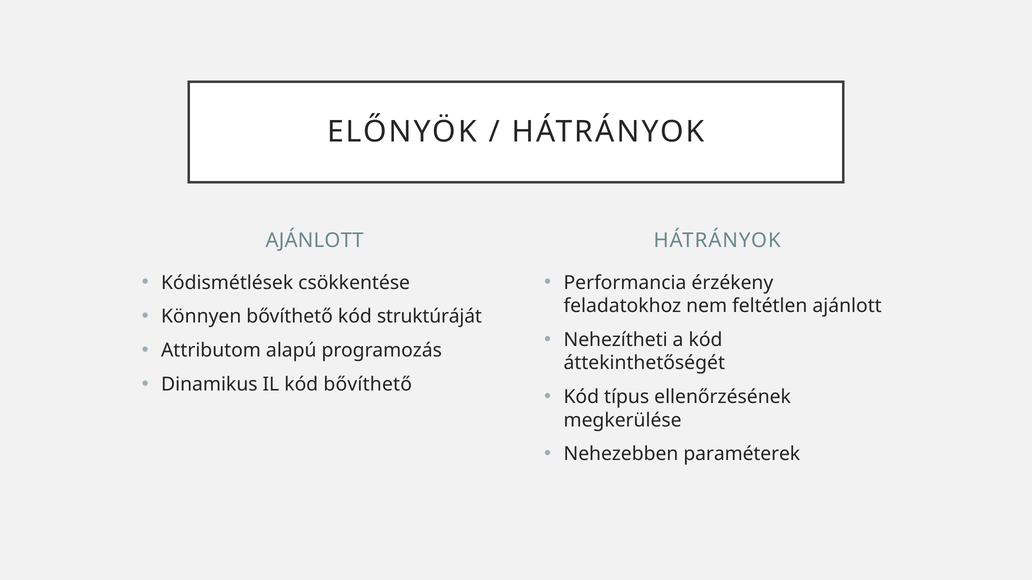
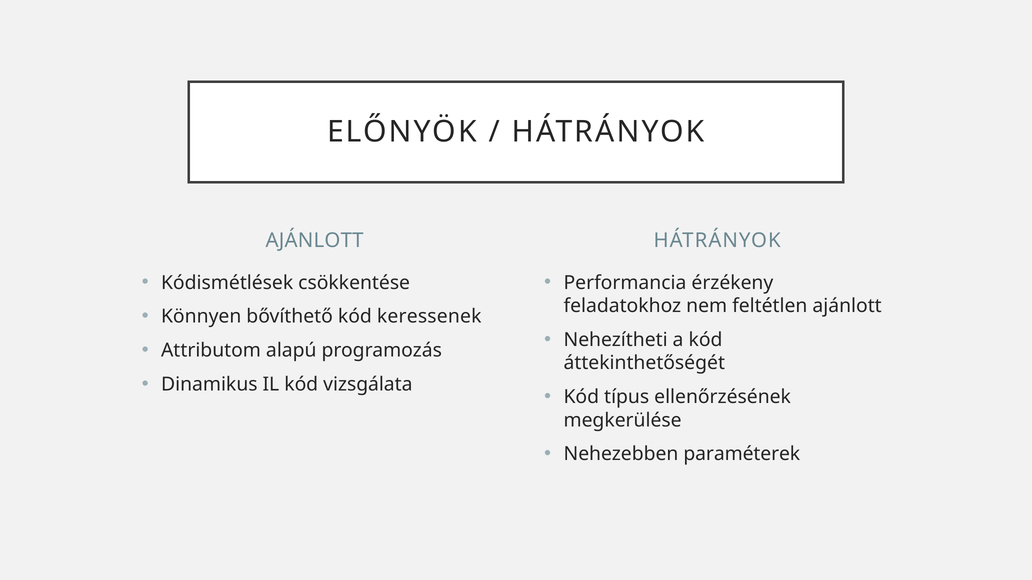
struktúráját: struktúráját -> keressenek
kód bővíthető: bővíthető -> vizsgálata
